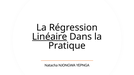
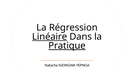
Pratique underline: none -> present
